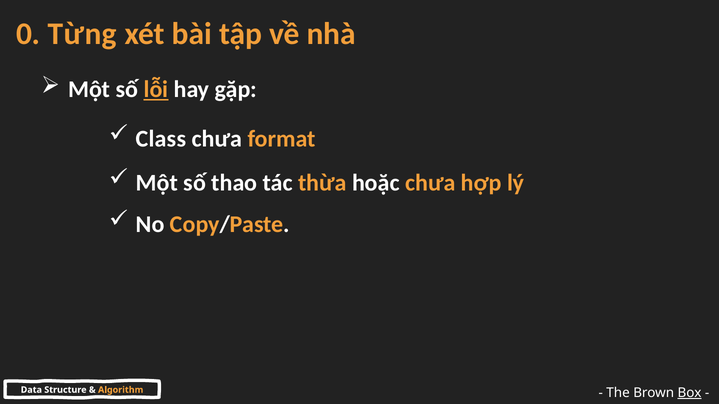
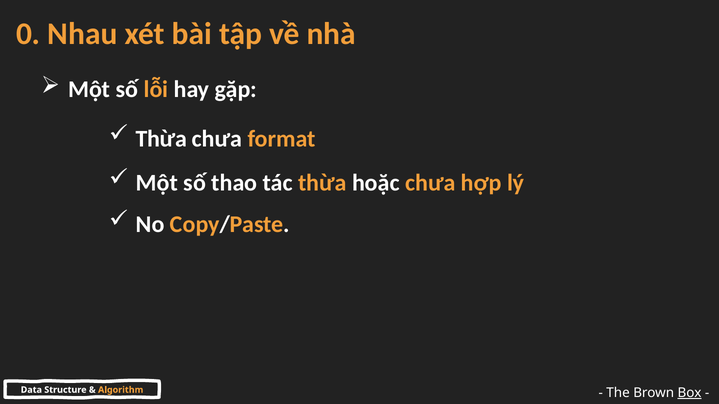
Từng: Từng -> Nhau
lỗi underline: present -> none
Class at (161, 139): Class -> Thừa
